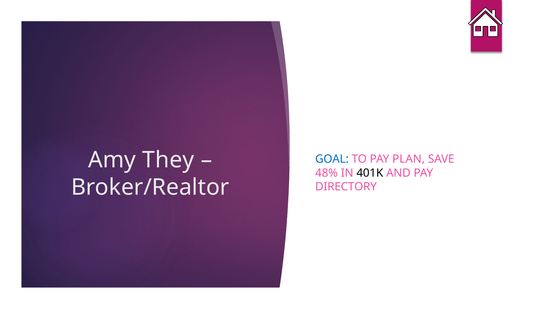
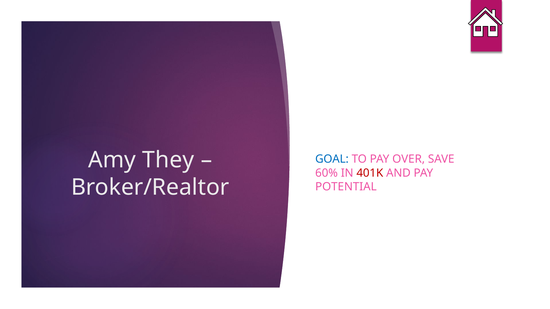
PLAN: PLAN -> OVER
48%: 48% -> 60%
401K colour: black -> red
DIRECTORY: DIRECTORY -> POTENTIAL
